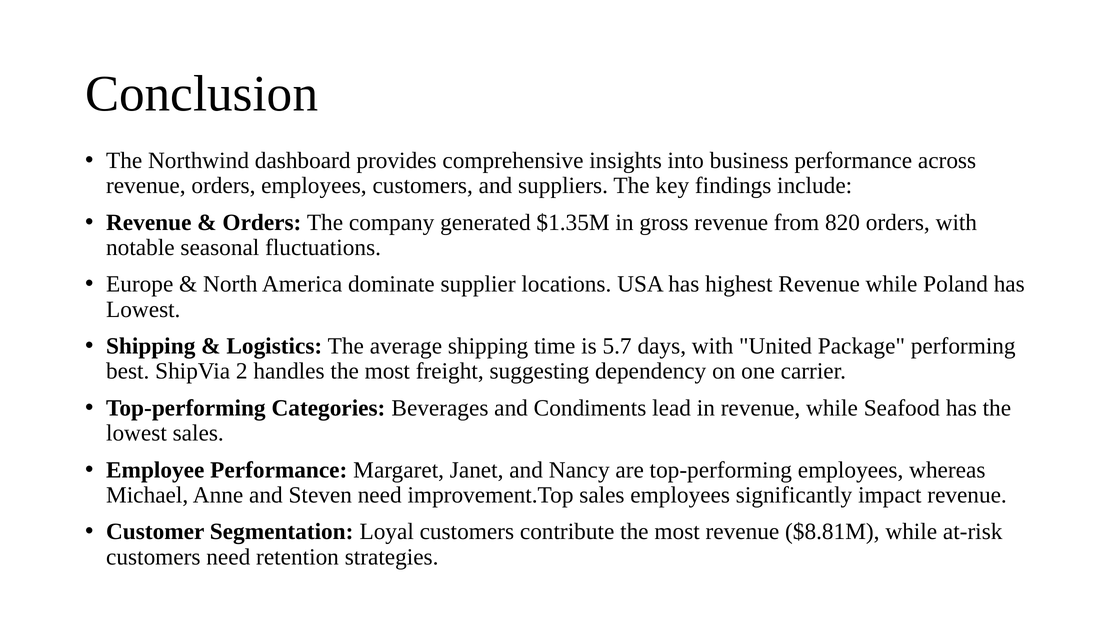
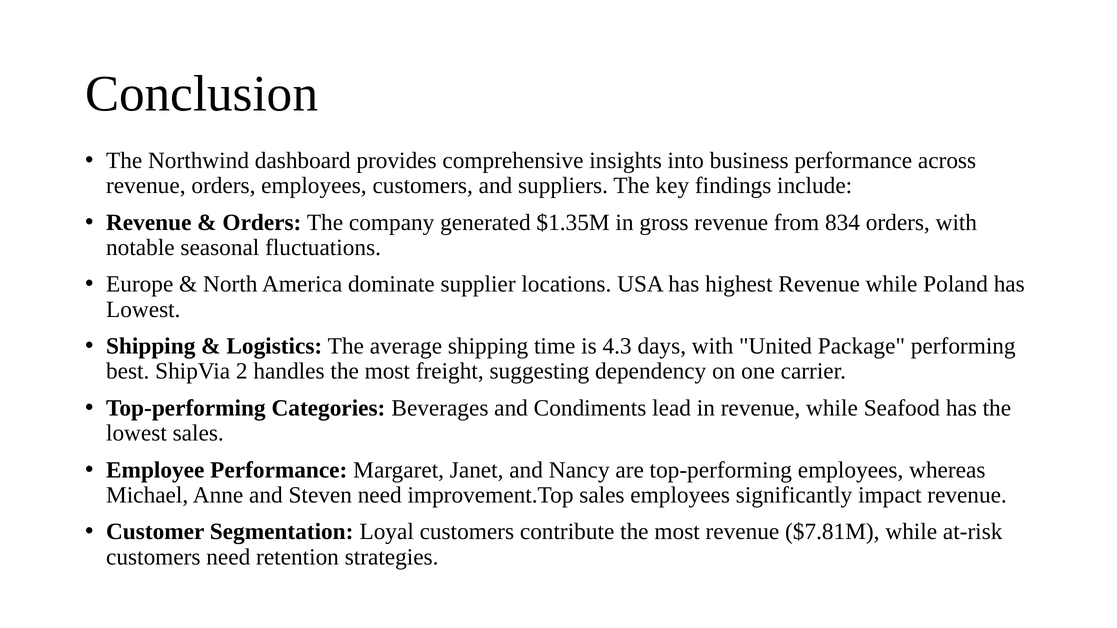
820: 820 -> 834
5.7: 5.7 -> 4.3
$8.81M: $8.81M -> $7.81M
